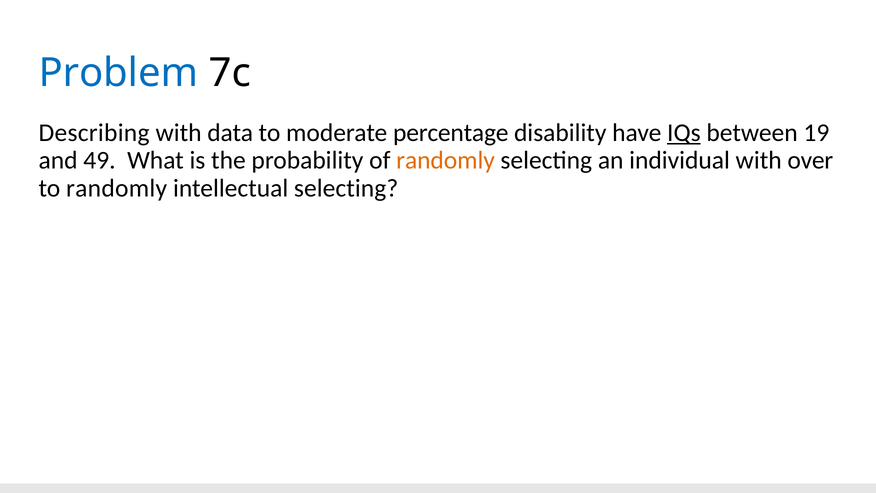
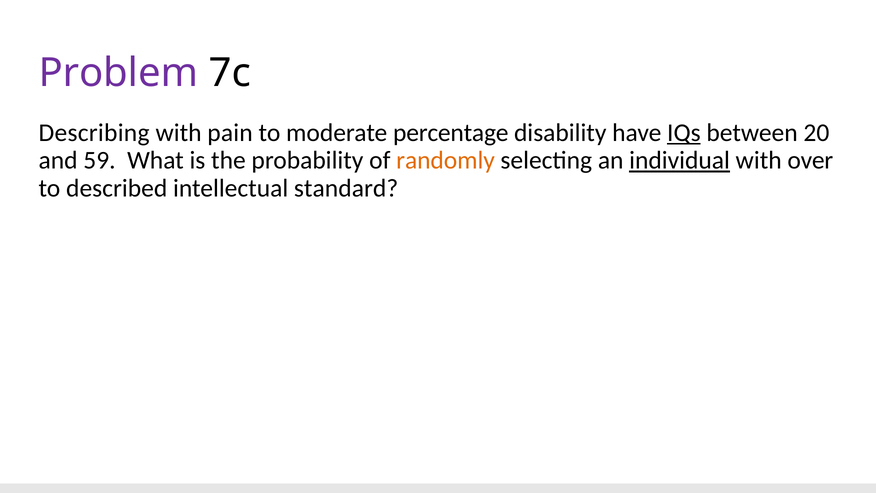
Problem colour: blue -> purple
data: data -> pain
19: 19 -> 20
49: 49 -> 59
individual underline: none -> present
to randomly: randomly -> described
intellectual selecting: selecting -> standard
